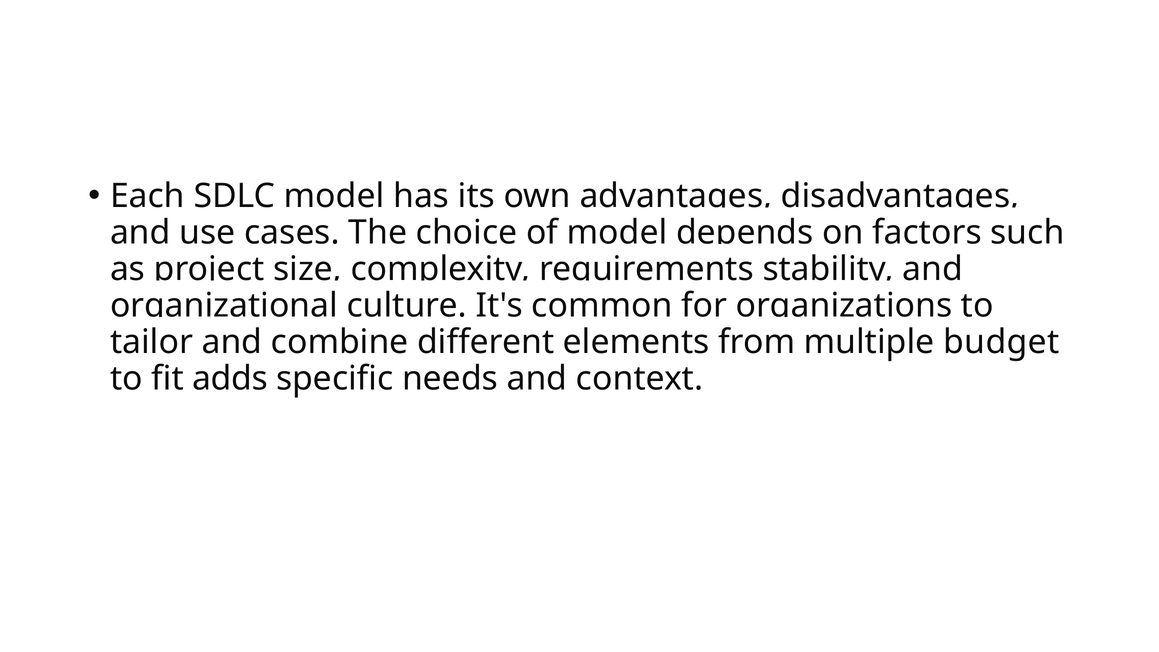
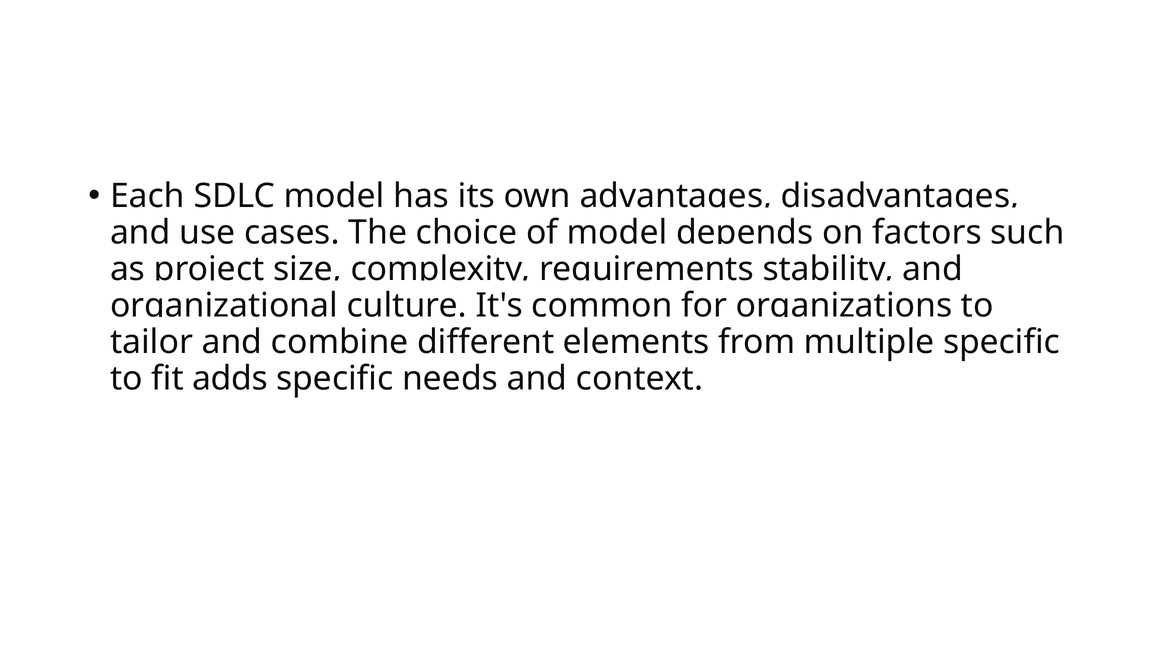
multiple budget: budget -> specific
